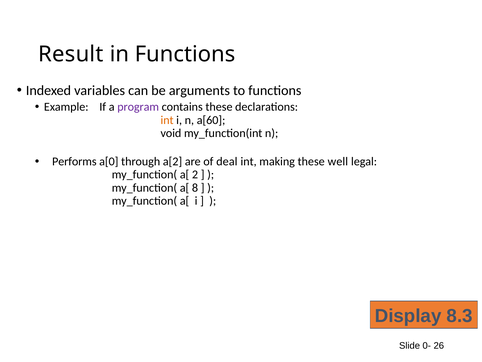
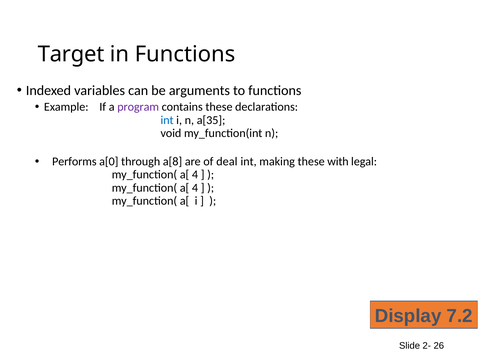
Result: Result -> Target
int at (167, 120) colour: orange -> blue
a[60: a[60 -> a[35
a[2: a[2 -> a[8
well: well -> with
2 at (195, 174): 2 -> 4
8 at (195, 187): 8 -> 4
8.3: 8.3 -> 7.2
0-: 0- -> 2-
